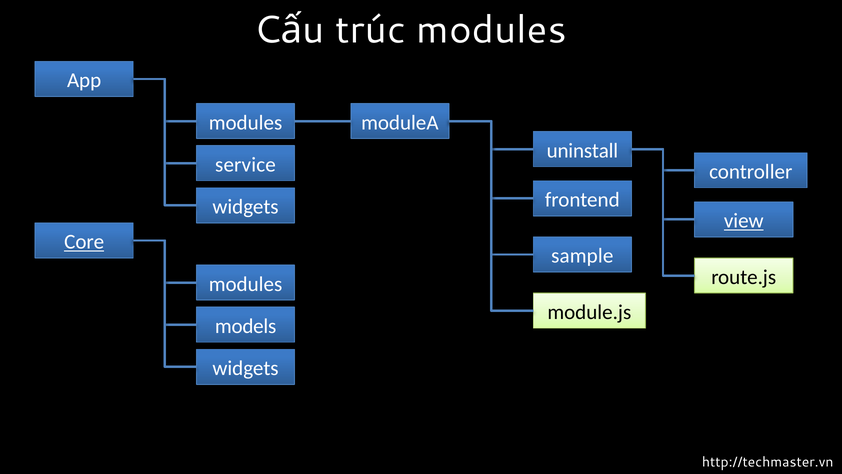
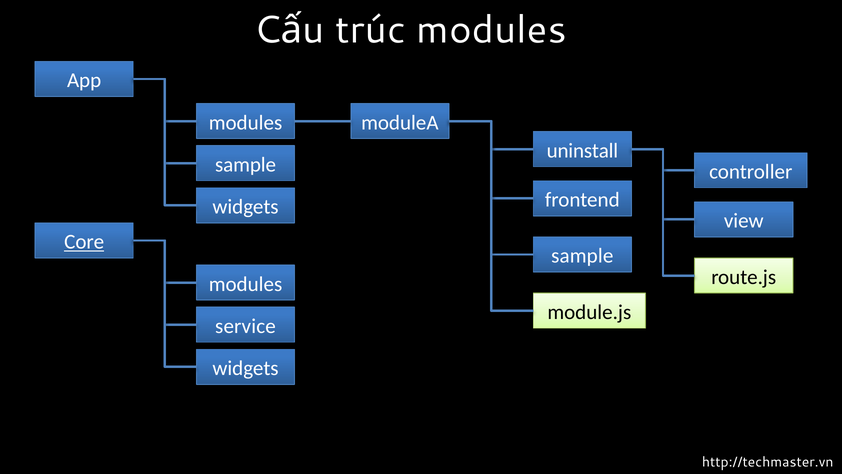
service at (245, 165): service -> sample
view underline: present -> none
models: models -> service
